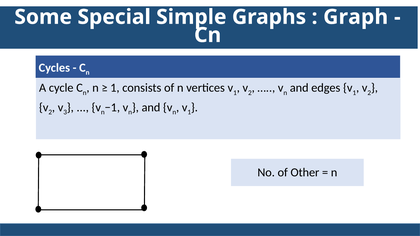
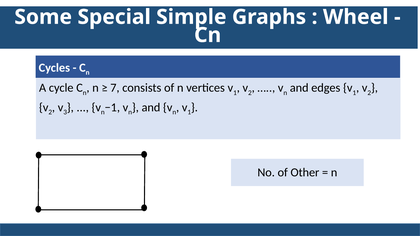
Graph: Graph -> Wheel
1 at (115, 88): 1 -> 7
